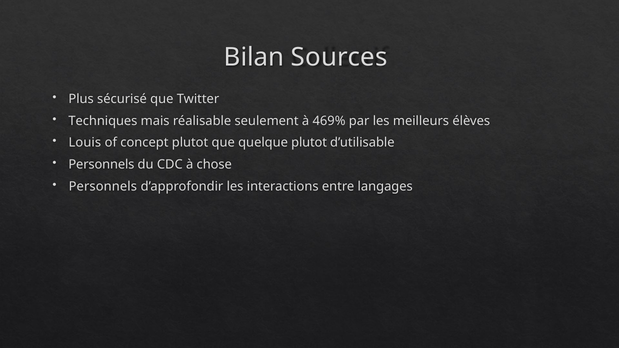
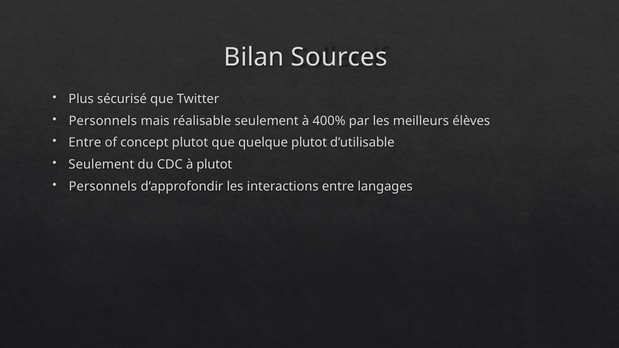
Techniques at (103, 121): Techniques -> Personnels
469%: 469% -> 400%
Louis at (85, 143): Louis -> Entre
Personnels at (101, 165): Personnels -> Seulement
à chose: chose -> plutot
